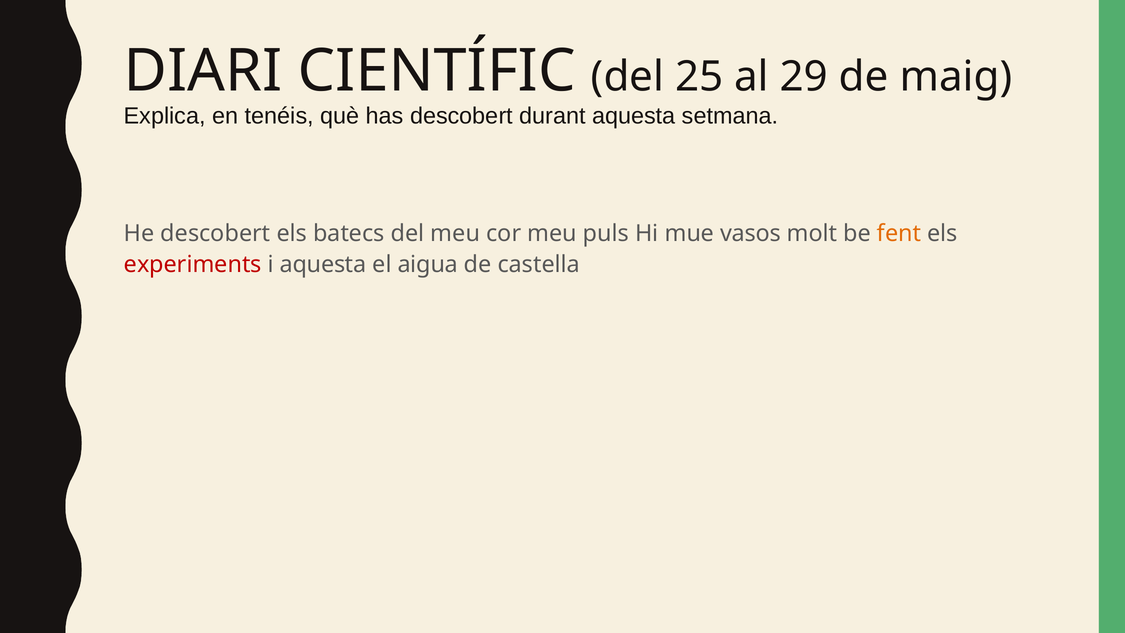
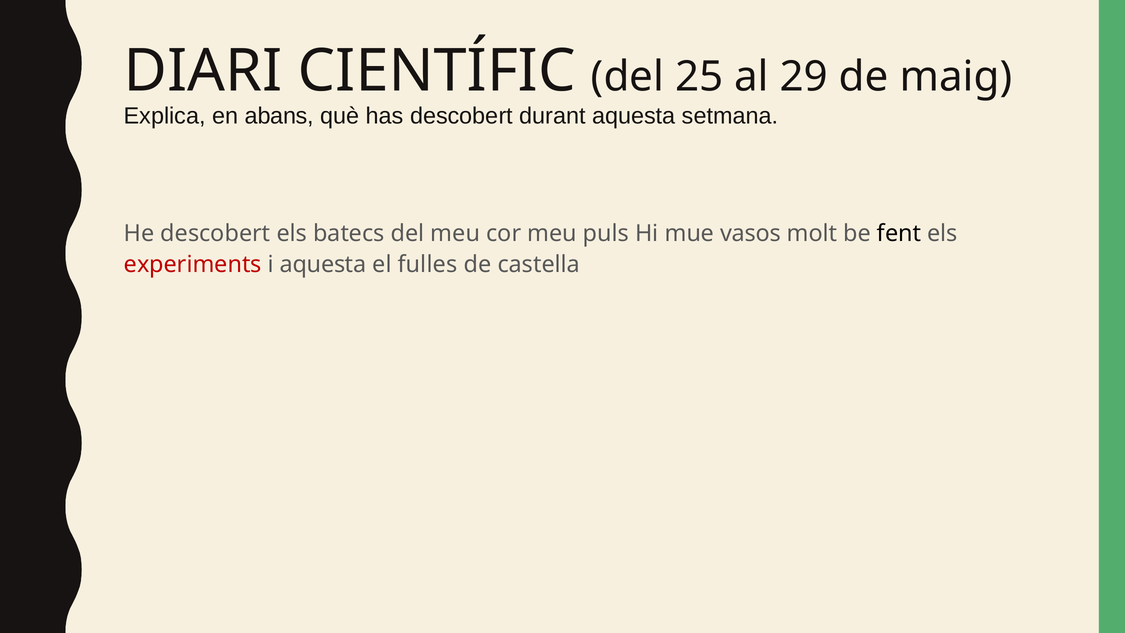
tenéis: tenéis -> abans
fent colour: orange -> black
aigua: aigua -> fulles
